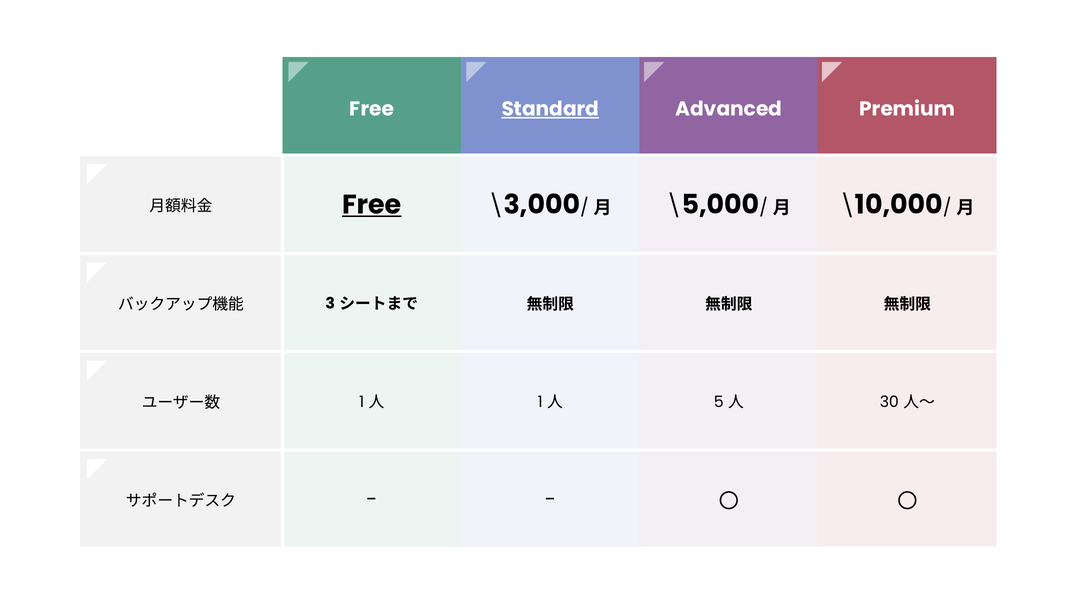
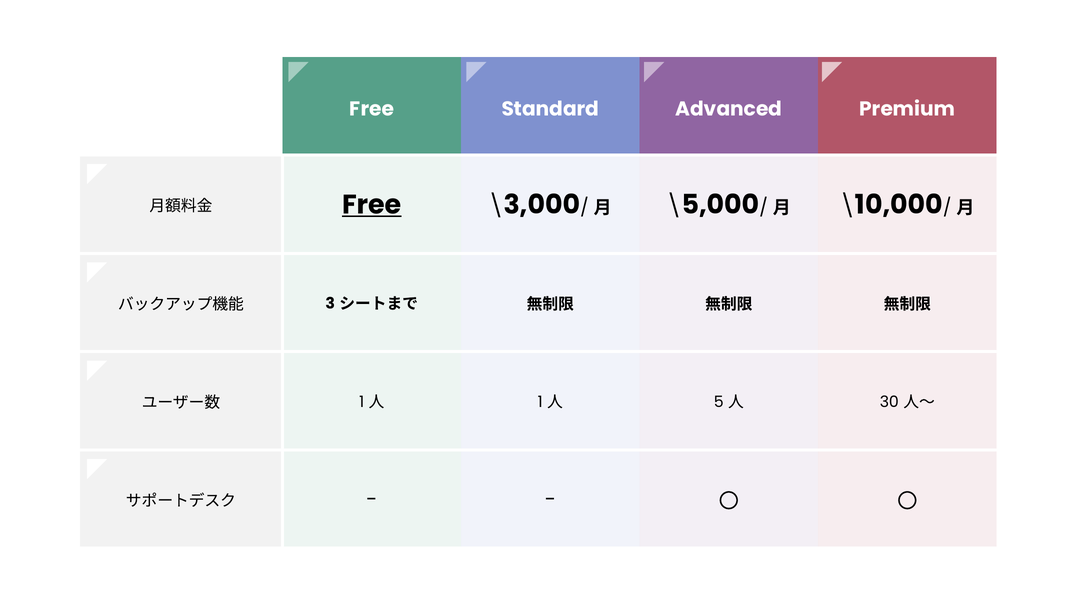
Standard underline: present -> none
